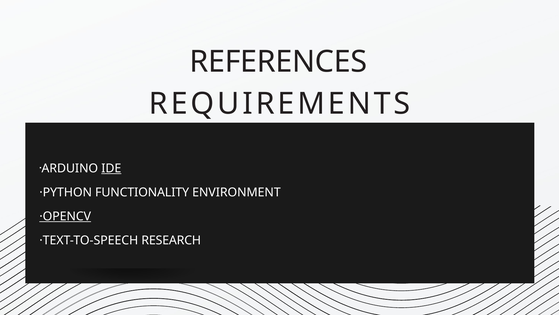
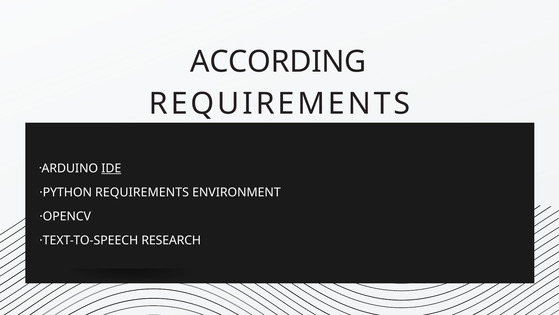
REFERENCES: REFERENCES -> ACCORDING
·PYTHON FUNCTIONALITY: FUNCTIONALITY -> REQUIREMENTS
·OPENCV underline: present -> none
